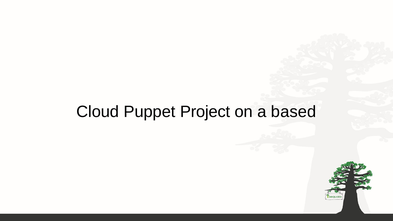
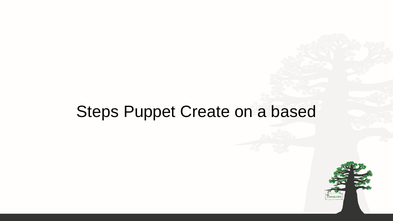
Cloud: Cloud -> Steps
Project: Project -> Create
